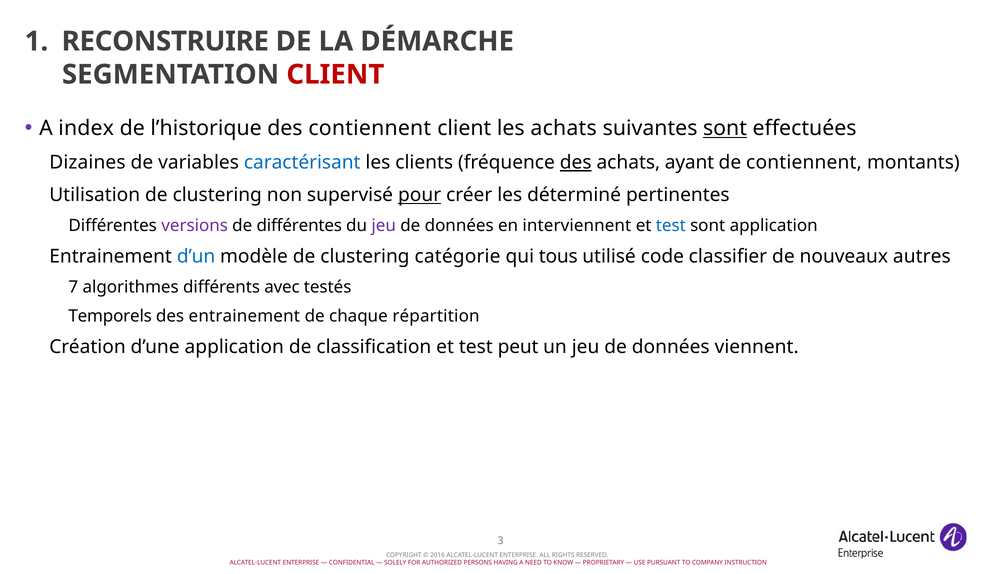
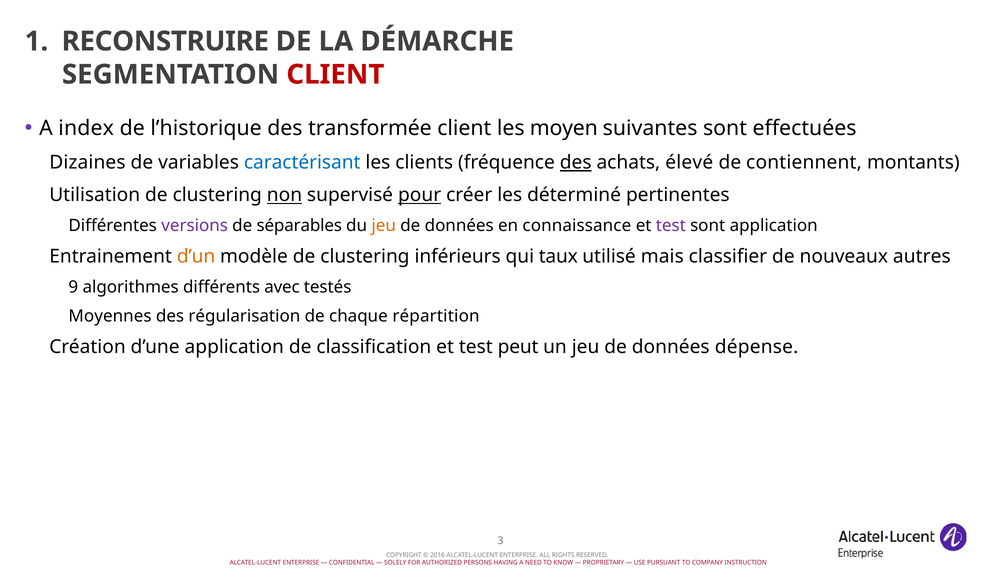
des contiennent: contiennent -> transformée
les achats: achats -> moyen
sont at (725, 128) underline: present -> none
ayant: ayant -> élevé
non underline: none -> present
de différentes: différentes -> séparables
jeu at (384, 226) colour: purple -> orange
interviennent: interviennent -> connaissance
test at (671, 226) colour: blue -> purple
d’un colour: blue -> orange
catégorie: catégorie -> inférieurs
tous: tous -> taux
code: code -> mais
7: 7 -> 9
Temporels: Temporels -> Moyennes
des entrainement: entrainement -> régularisation
viennent: viennent -> dépense
